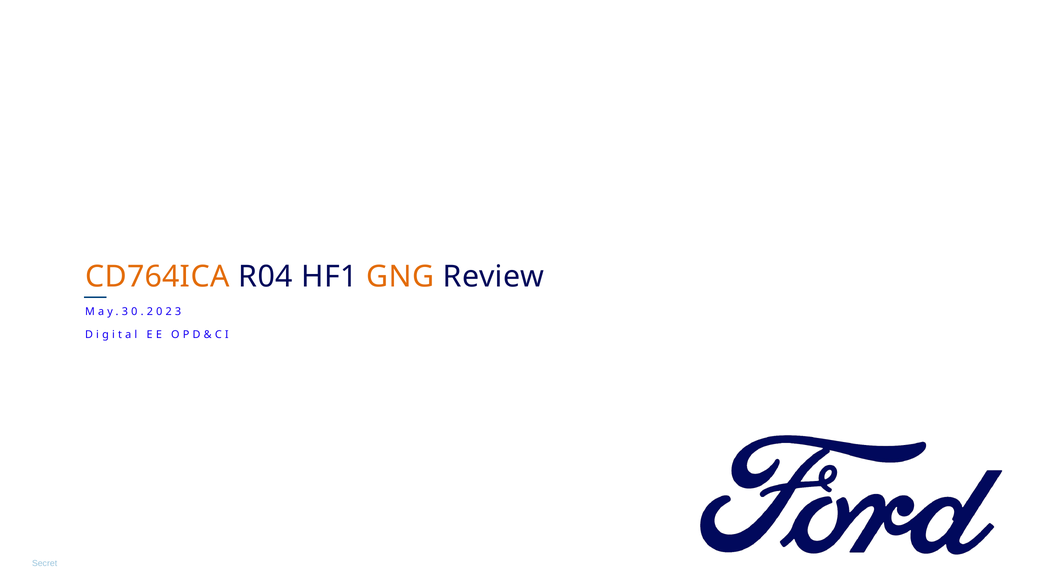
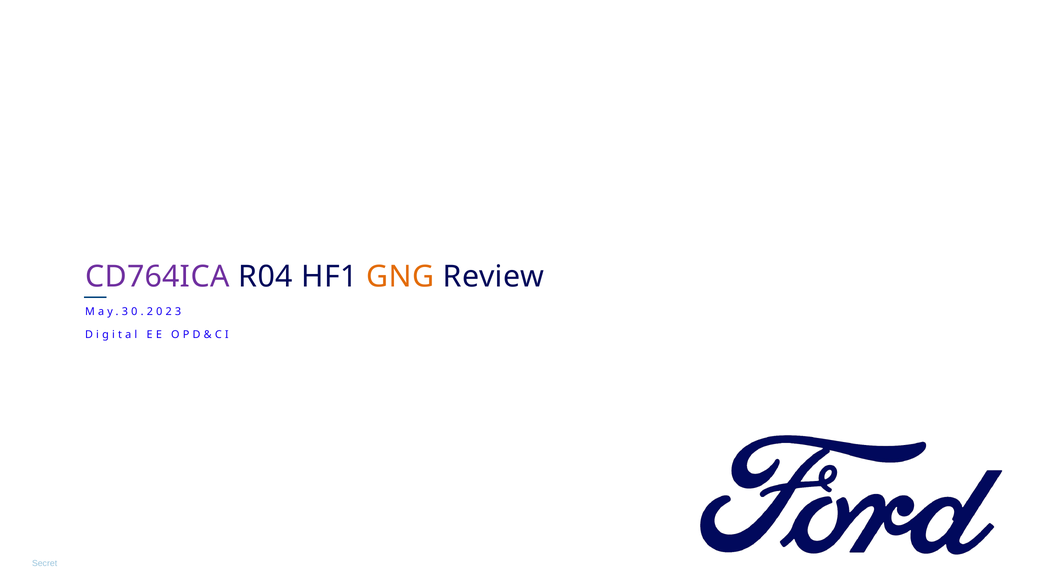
CD764ICA colour: orange -> purple
